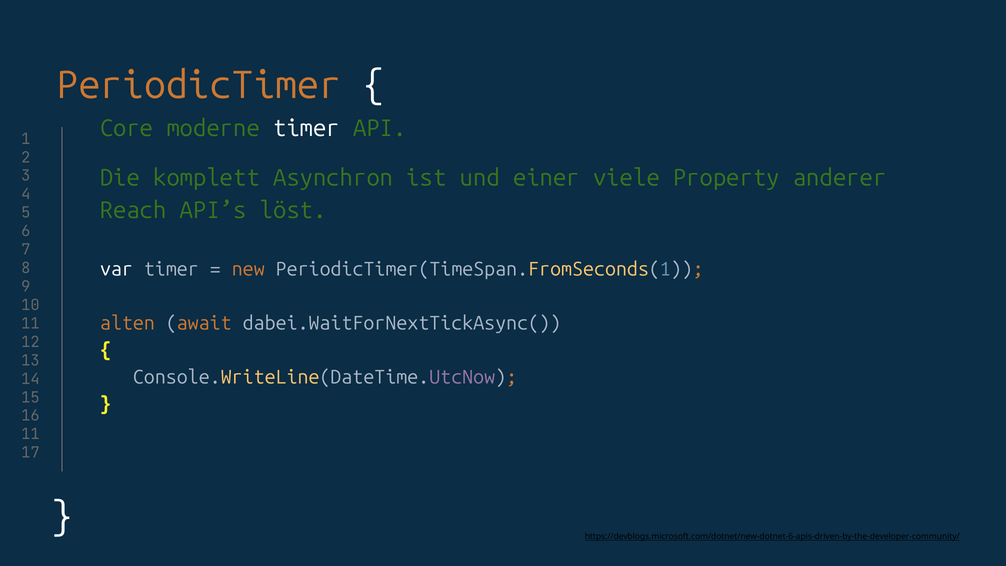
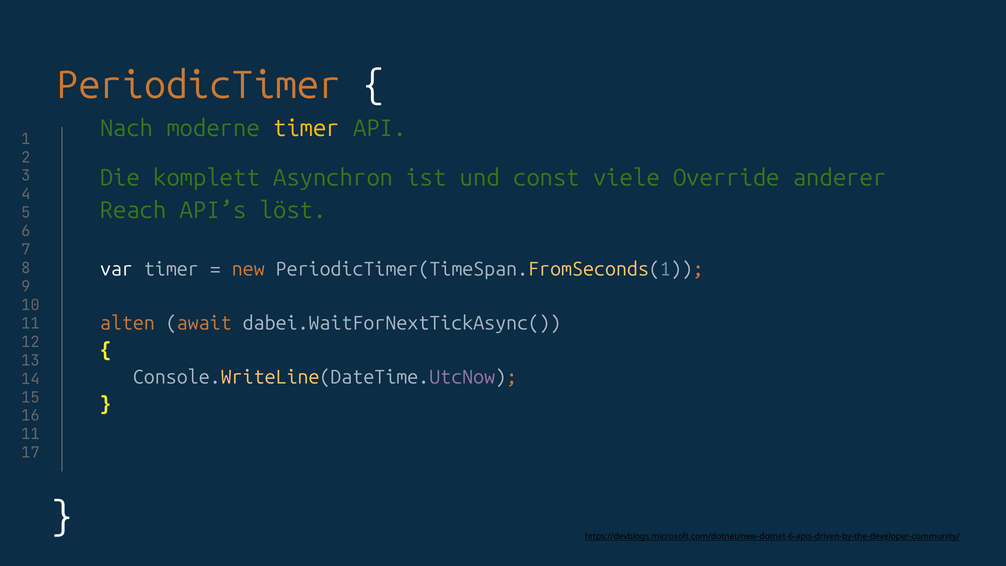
Core: Core -> Nach
timer at (306, 128) colour: white -> yellow
einer: einer -> const
Property: Property -> Override
